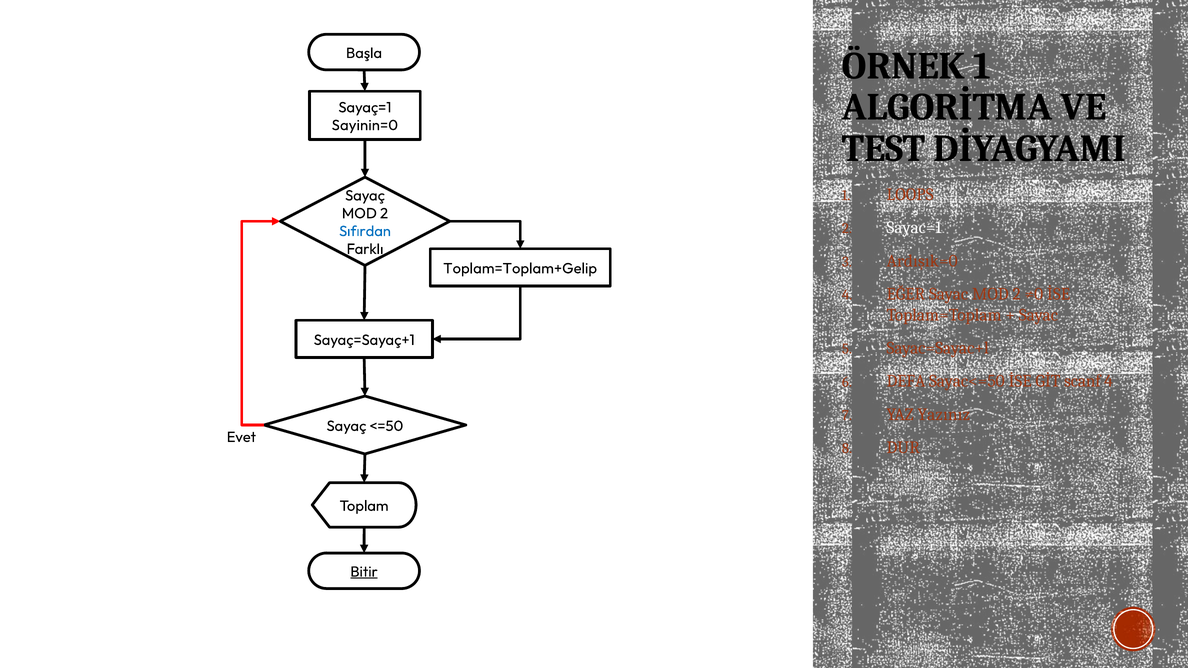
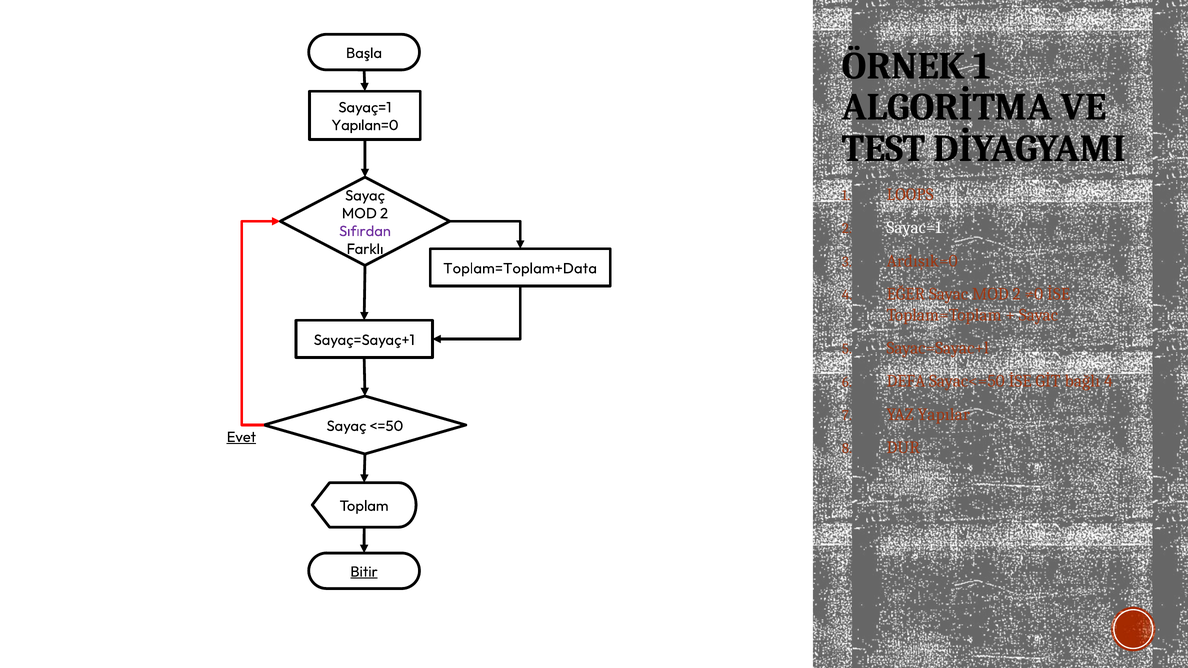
Sayinin=0: Sayinin=0 -> Yapılan=0
Sıfırdan colour: blue -> purple
Toplam=Toplam+Gelip: Toplam=Toplam+Gelip -> Toplam=Toplam+Data
scanf: scanf -> bağlı
Yazınız: Yazınız -> Yapılar
Evet underline: none -> present
